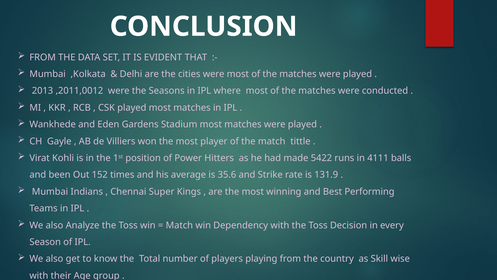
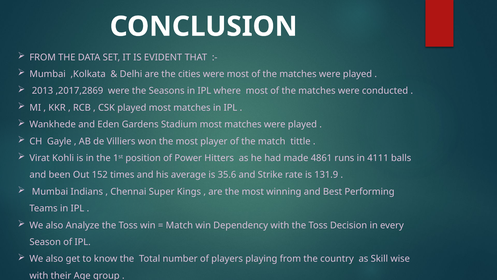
,2011,0012: ,2011,0012 -> ,2017,2869
5422: 5422 -> 4861
